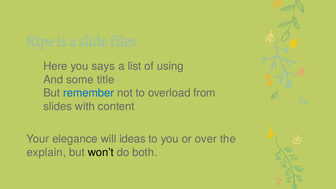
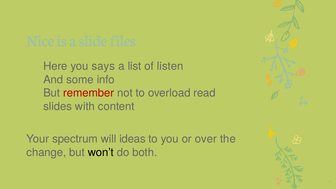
Ripe: Ripe -> Nice
using: using -> listen
title: title -> info
remember colour: blue -> red
from: from -> read
elegance: elegance -> spectrum
explain: explain -> change
